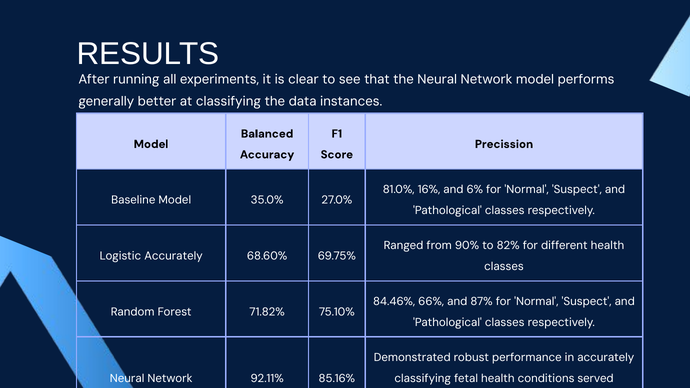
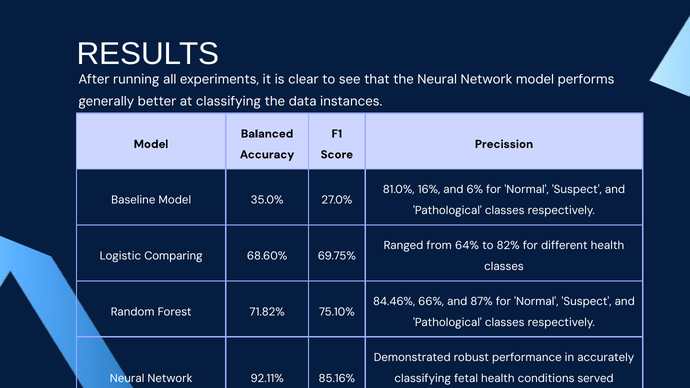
90%: 90% -> 64%
Logistic Accurately: Accurately -> Comparing
